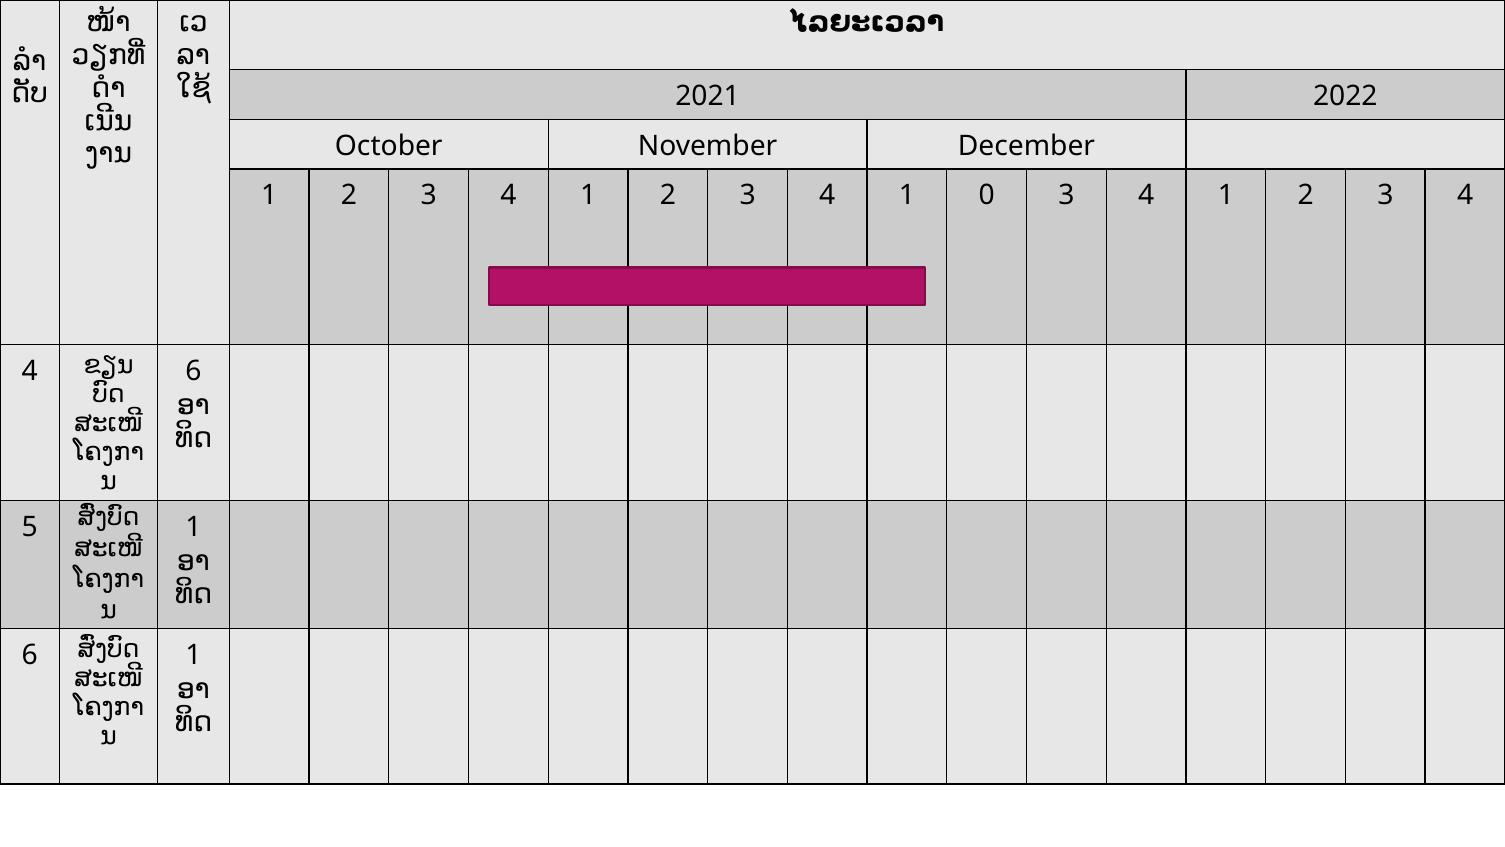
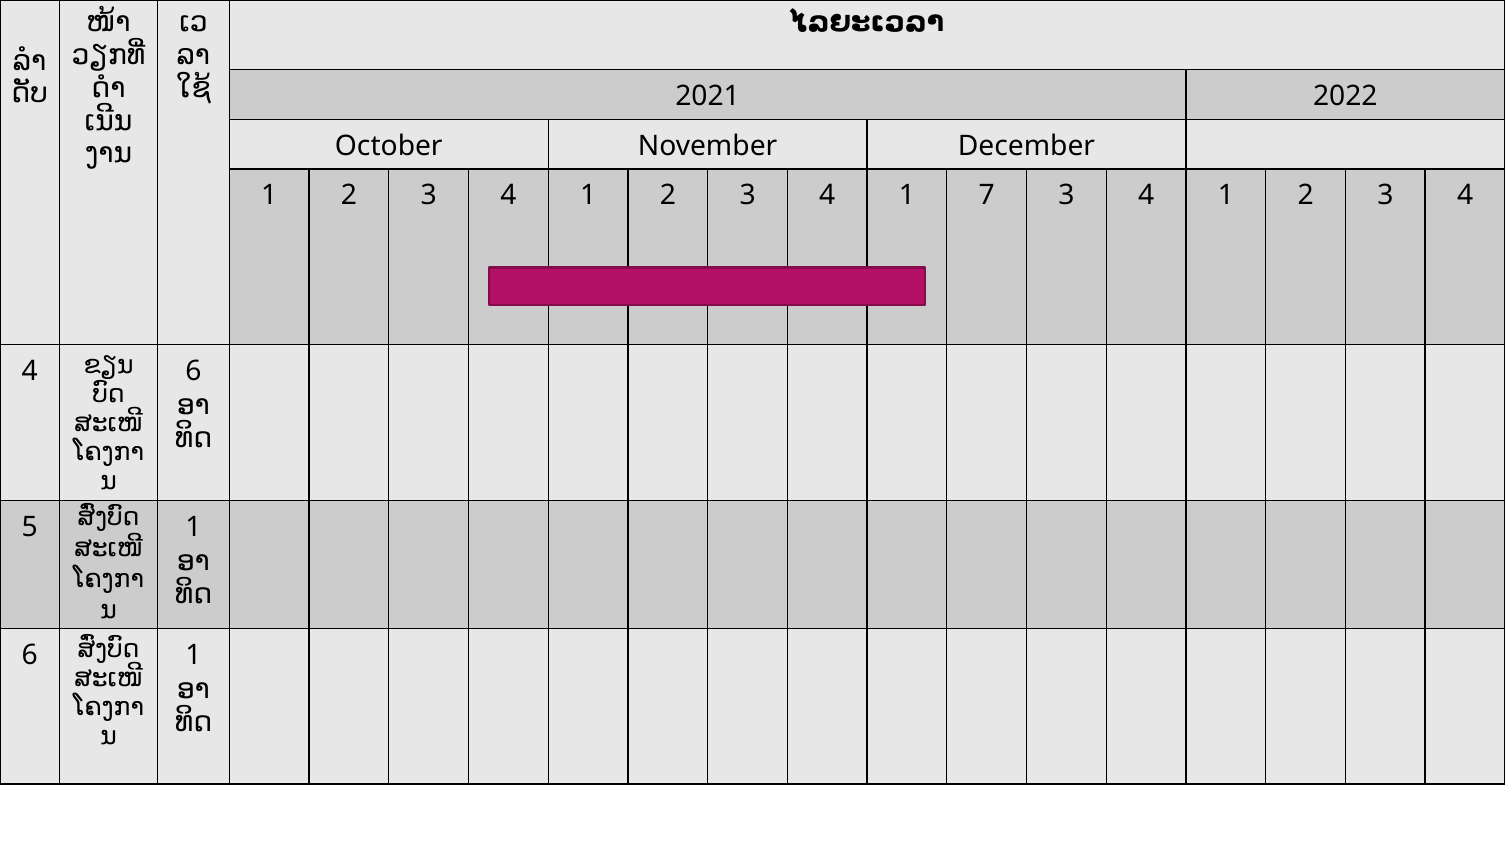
0: 0 -> 7
